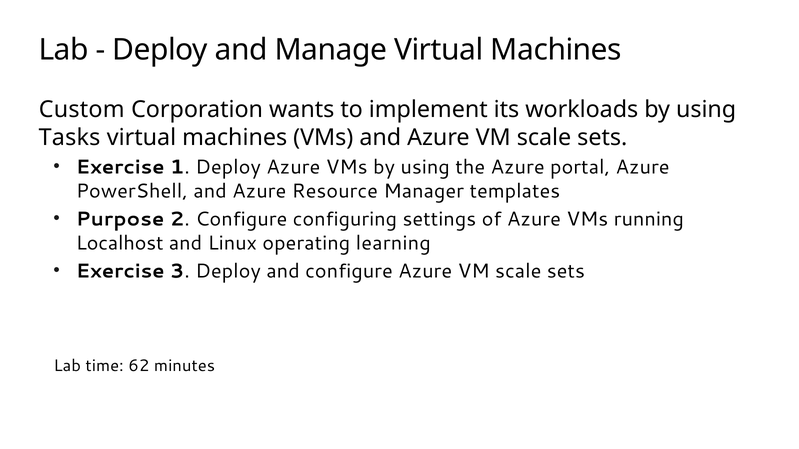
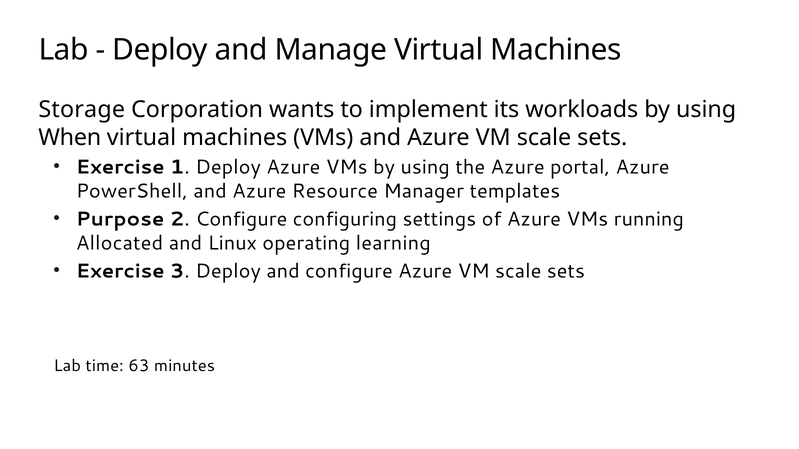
Custom: Custom -> Storage
Tasks: Tasks -> When
Localhost: Localhost -> Allocated
62: 62 -> 63
